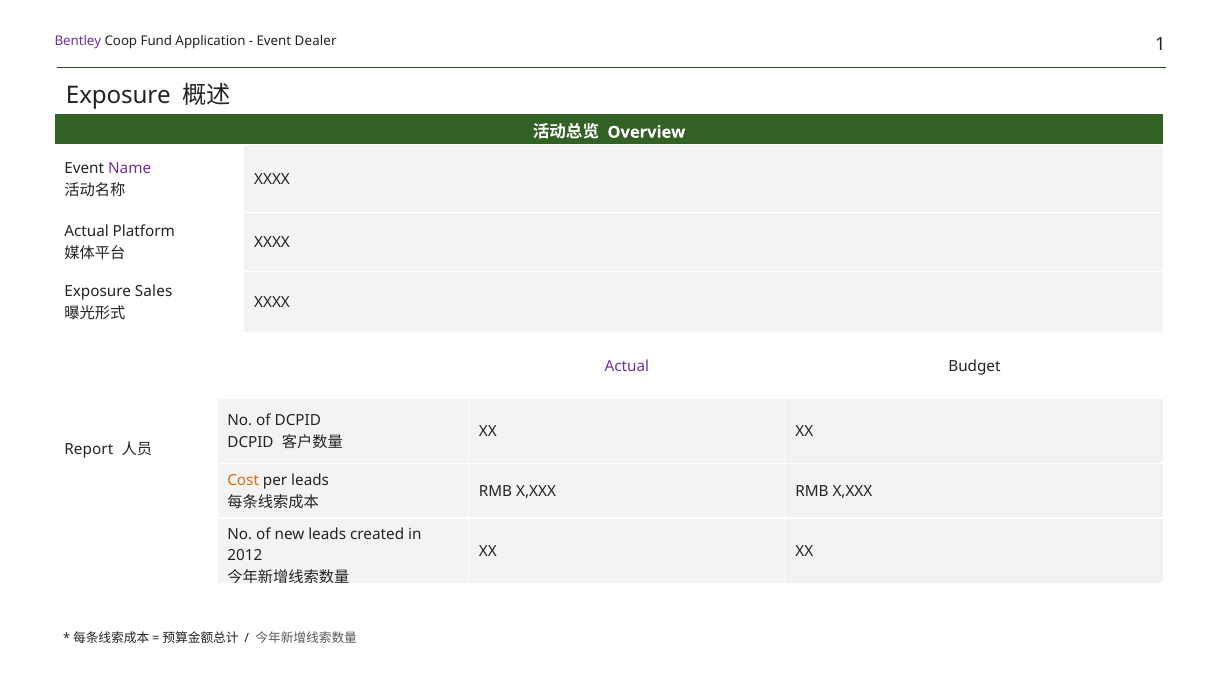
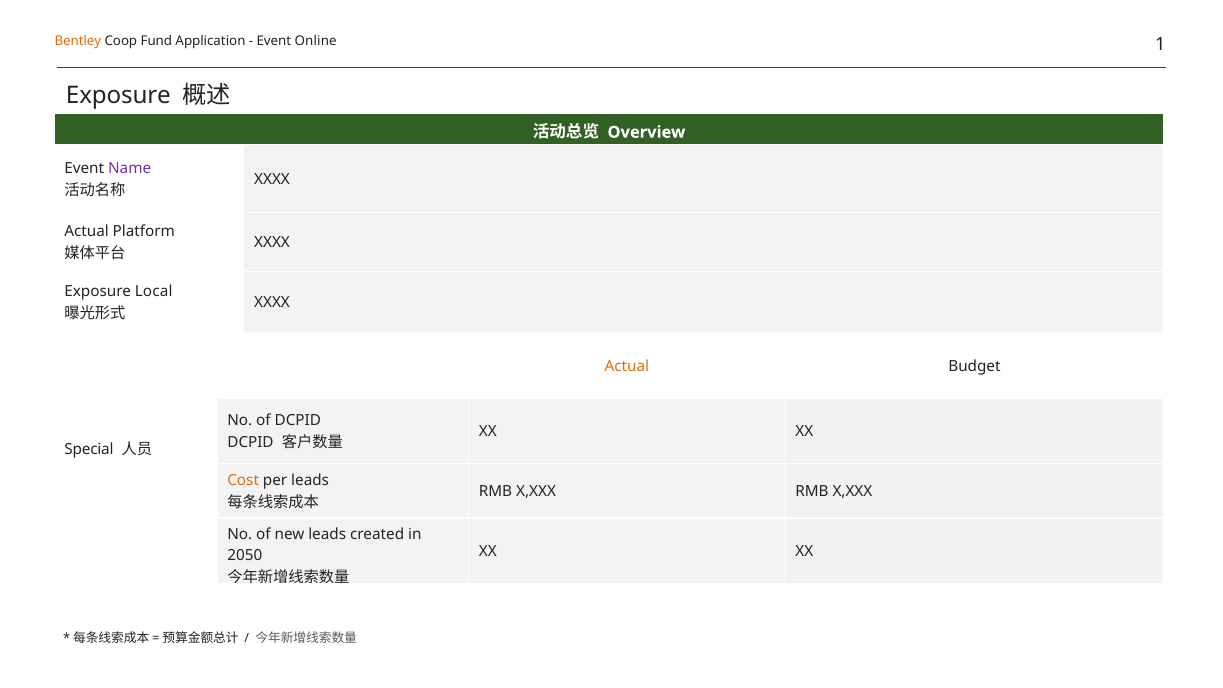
Bentley colour: purple -> orange
Dealer: Dealer -> Online
Sales: Sales -> Local
Actual at (627, 366) colour: purple -> orange
Report: Report -> Special
2012: 2012 -> 2050
